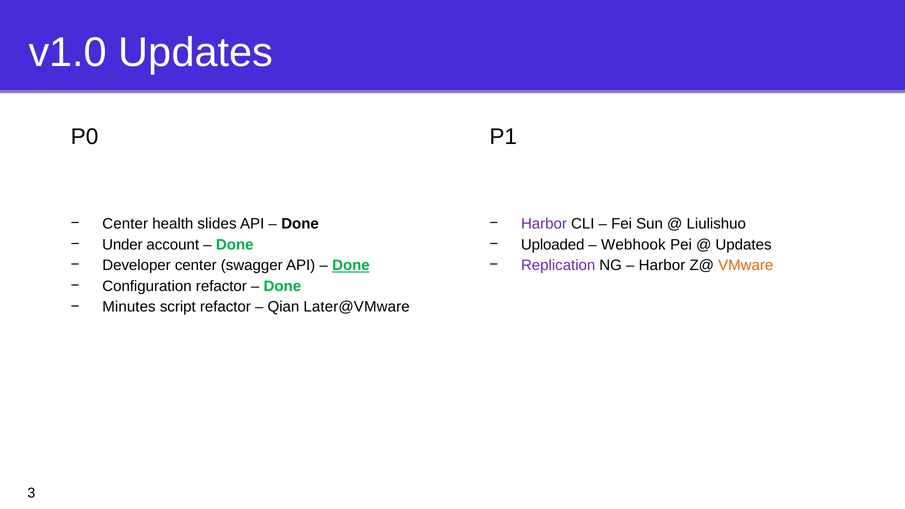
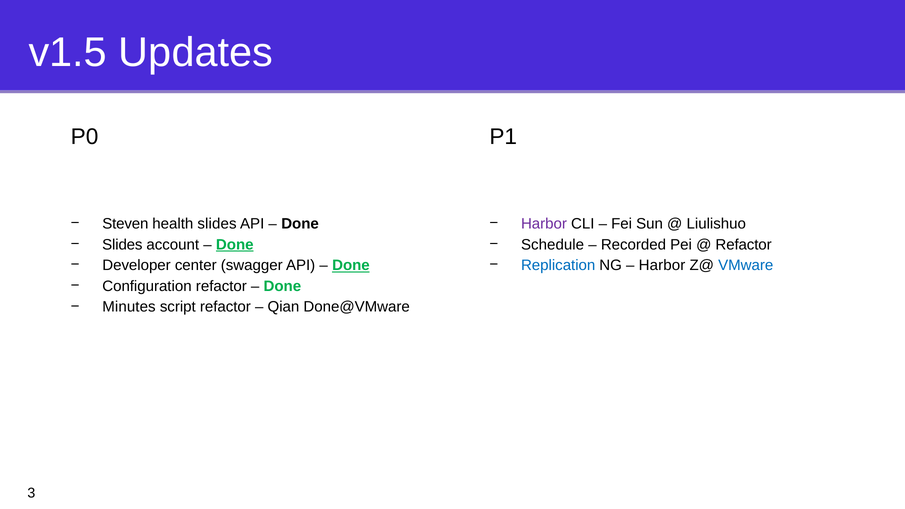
v1.0: v1.0 -> v1.5
Center at (125, 224): Center -> Steven
Under at (122, 245): Under -> Slides
Done at (235, 245) underline: none -> present
Uploaded: Uploaded -> Schedule
Webhook: Webhook -> Recorded
Updates at (744, 245): Updates -> Refactor
Replication colour: purple -> blue
VMware colour: orange -> blue
Later@VMware: Later@VMware -> Done@VMware
